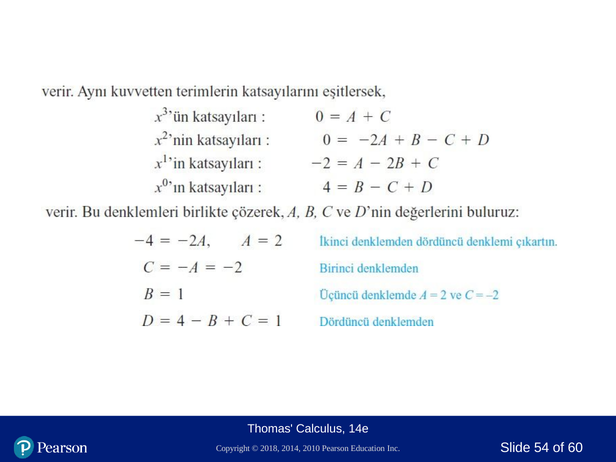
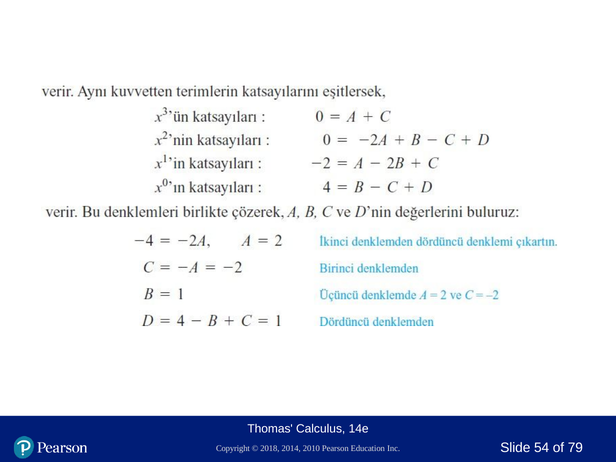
60: 60 -> 79
